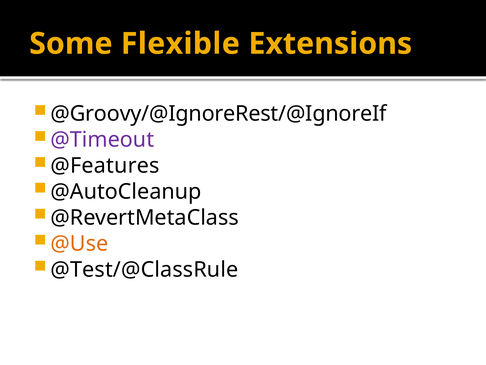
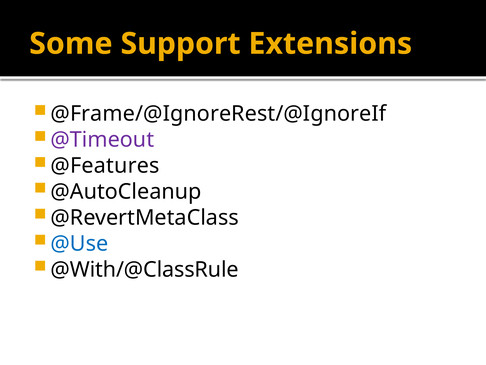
Flexible: Flexible -> Support
@Groovy/@IgnoreRest/@IgnoreIf: @Groovy/@IgnoreRest/@IgnoreIf -> @Frame/@IgnoreRest/@IgnoreIf
@Use colour: orange -> blue
@Test/@ClassRule: @Test/@ClassRule -> @With/@ClassRule
